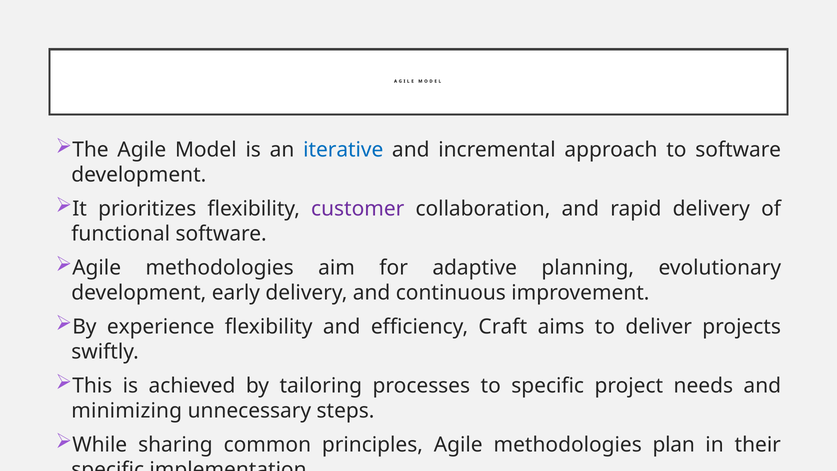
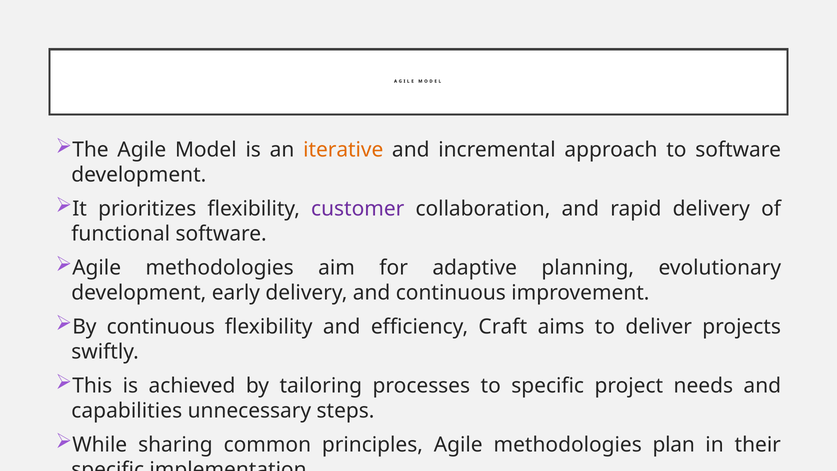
iterative colour: blue -> orange
By experience: experience -> continuous
minimizing: minimizing -> capabilities
